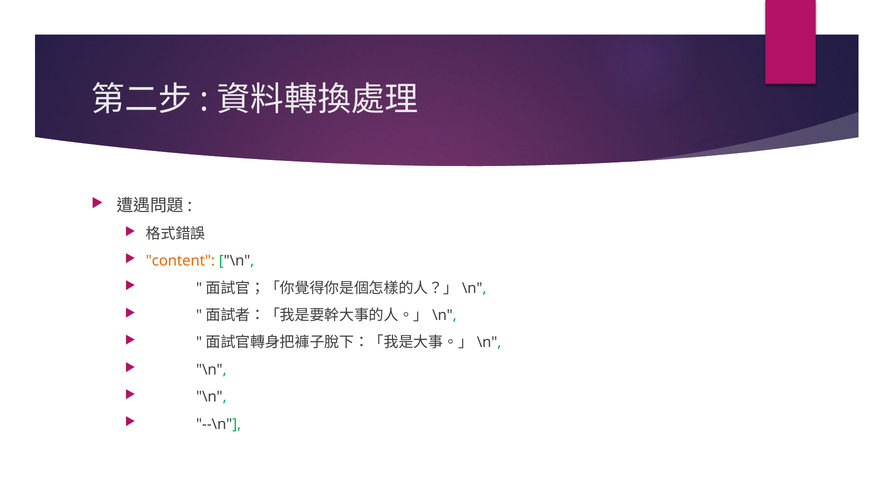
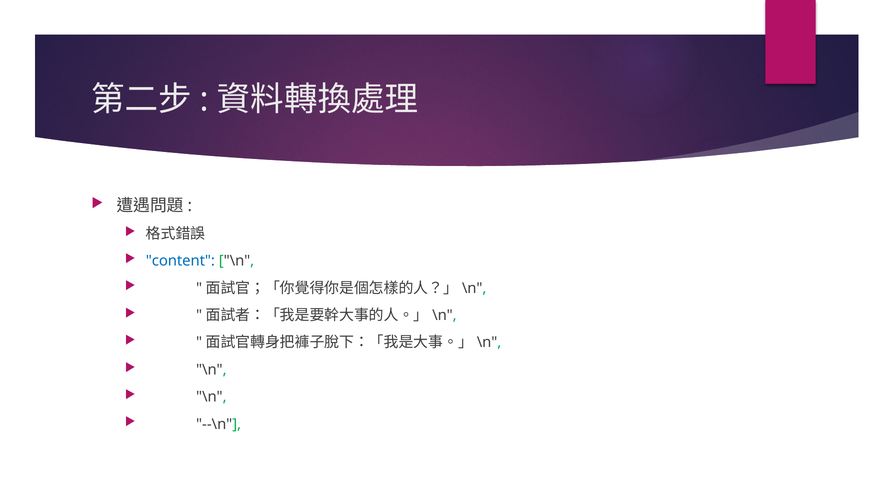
content colour: orange -> blue
